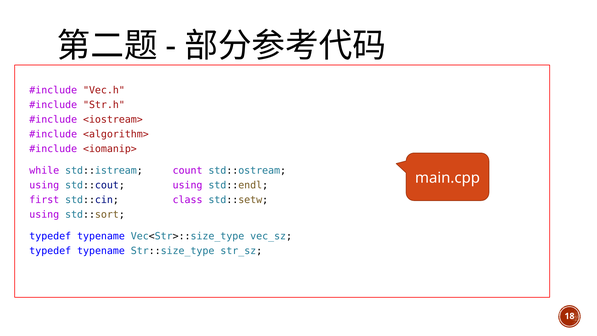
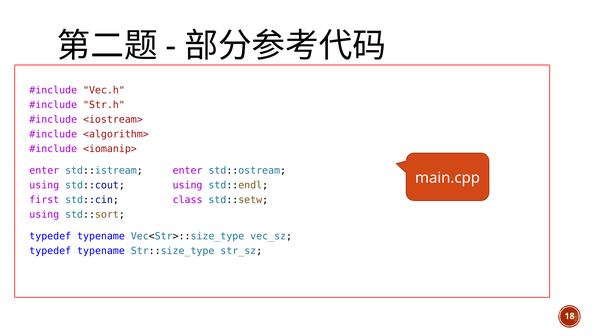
while at (44, 171): while -> enter
std::istream count: count -> enter
